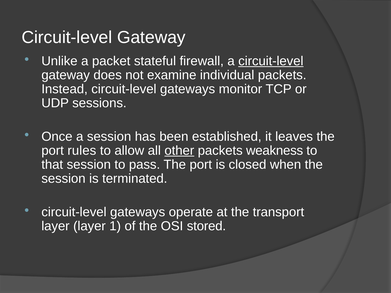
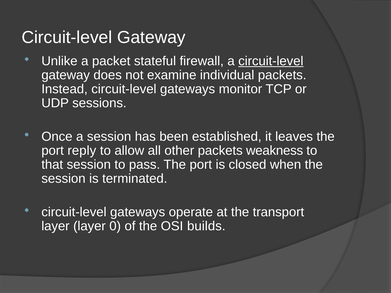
rules: rules -> reply
other underline: present -> none
1: 1 -> 0
stored: stored -> builds
